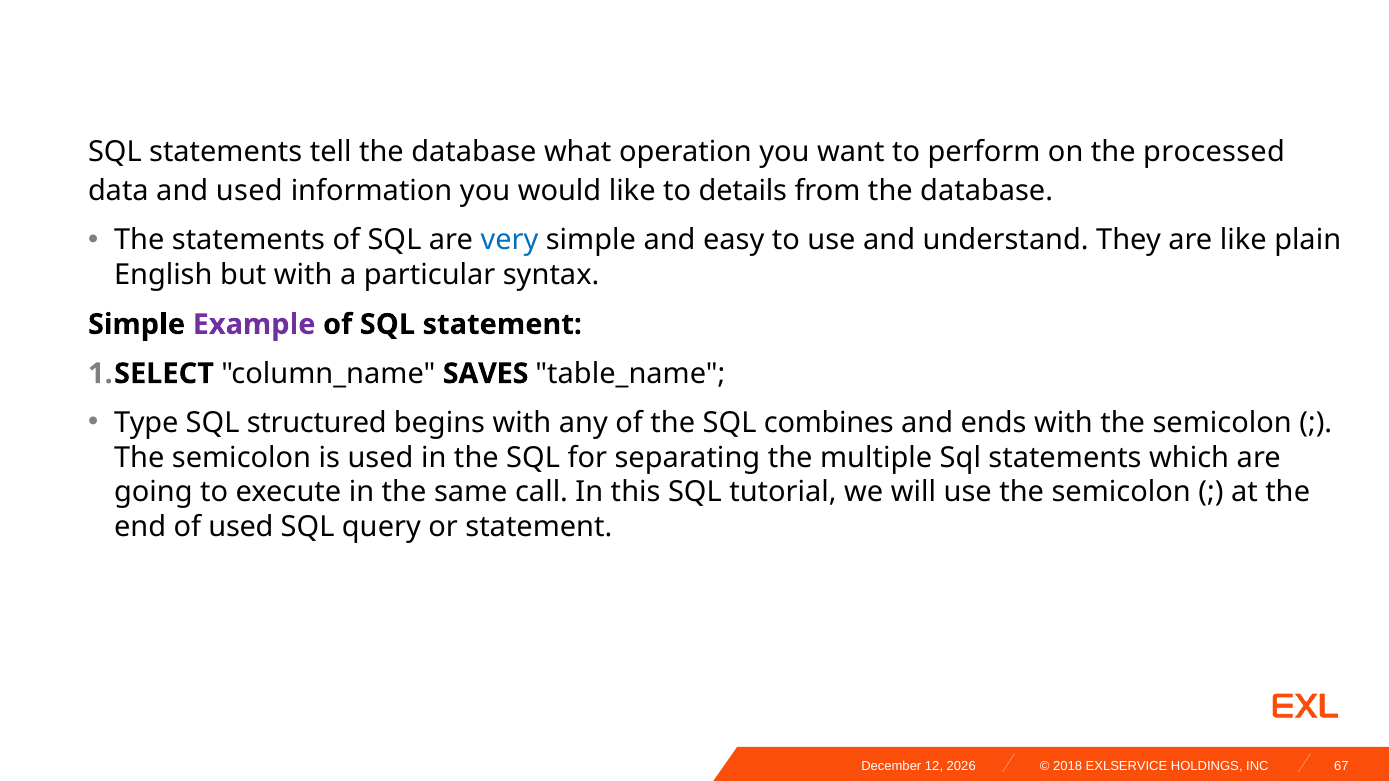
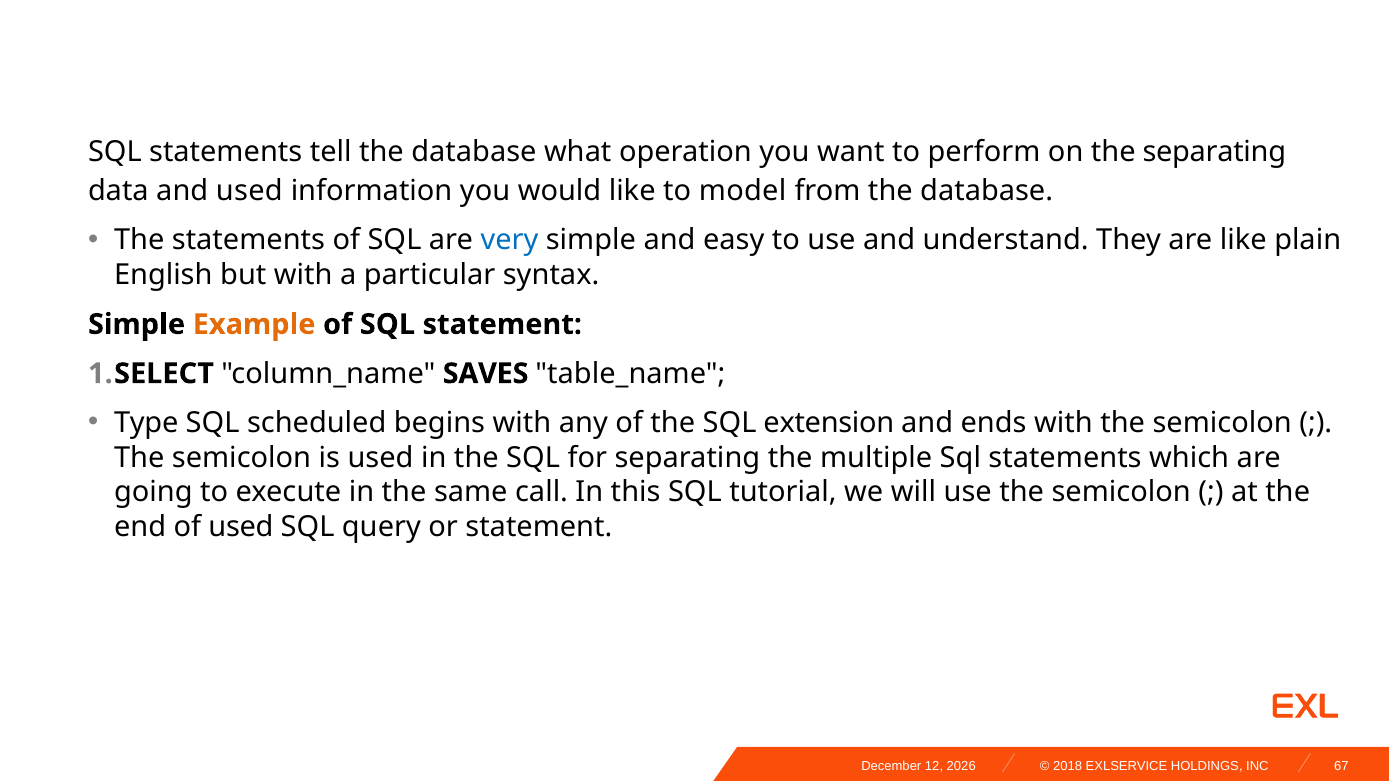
the processed: processed -> separating
details: details -> model
Example colour: purple -> orange
structured: structured -> scheduled
combines: combines -> extension
